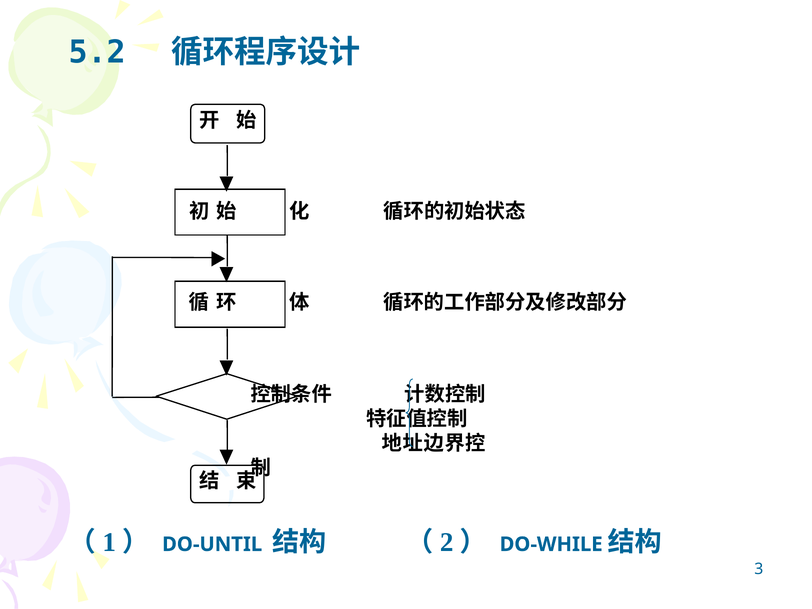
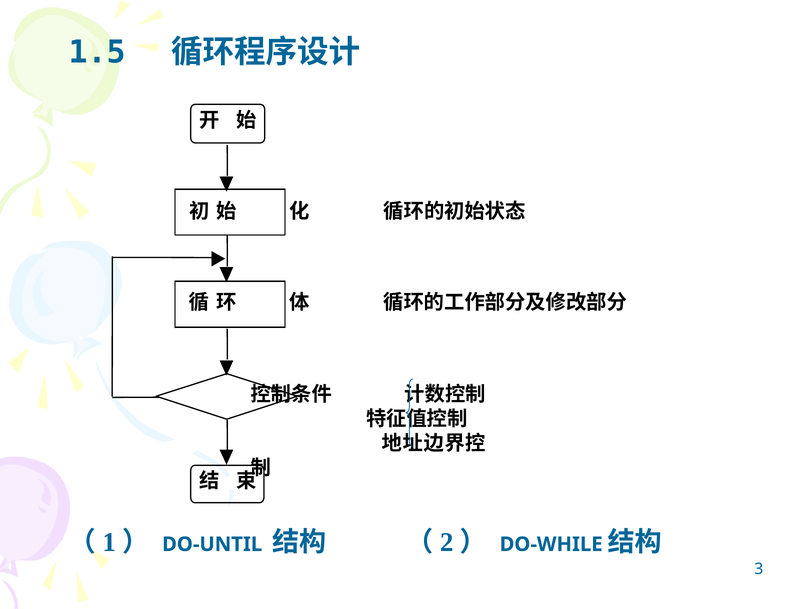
5.2: 5.2 -> 1.5
